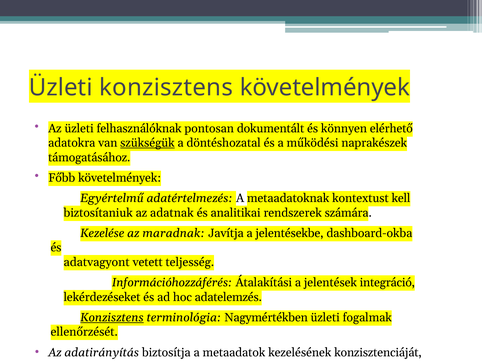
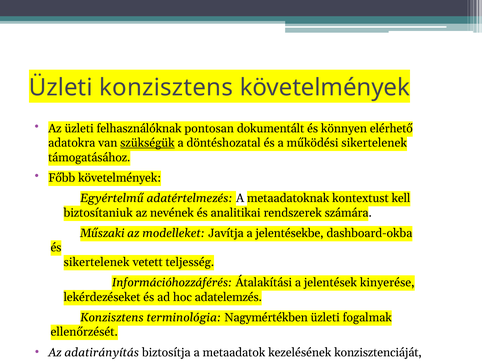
működési naprakészek: naprakészek -> sikertelenek
adatnak: adatnak -> nevének
Kezelése: Kezelése -> Műszaki
maradnak: maradnak -> modelleket
adatvagyont at (97, 263): adatvagyont -> sikertelenek
integráció: integráció -> kinyerése
Konzisztens at (112, 318) underline: present -> none
